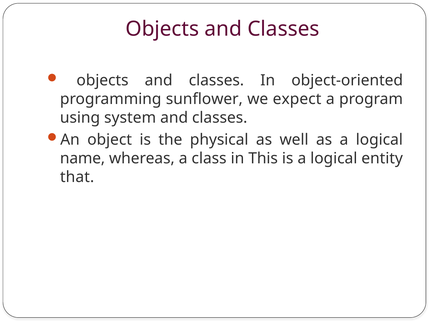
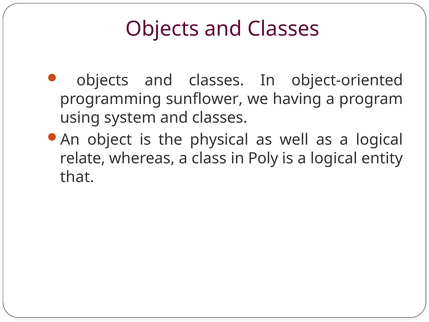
expect: expect -> having
name: name -> relate
This: This -> Poly
